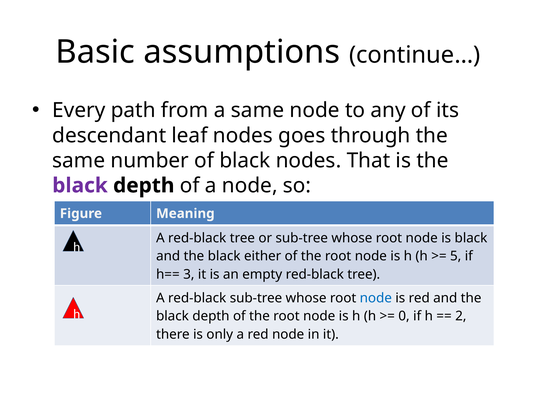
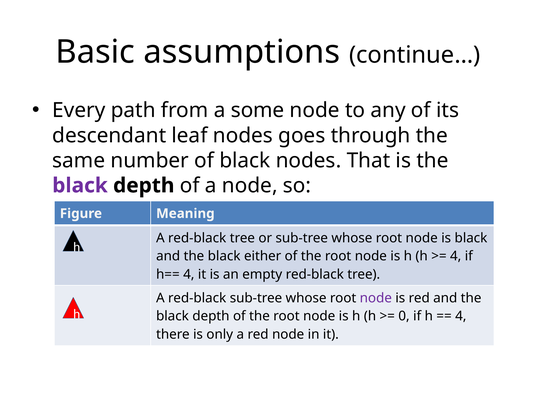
a same: same -> some
5 at (456, 256): 5 -> 4
h== 3: 3 -> 4
node at (376, 298) colour: blue -> purple
2 at (461, 316): 2 -> 4
